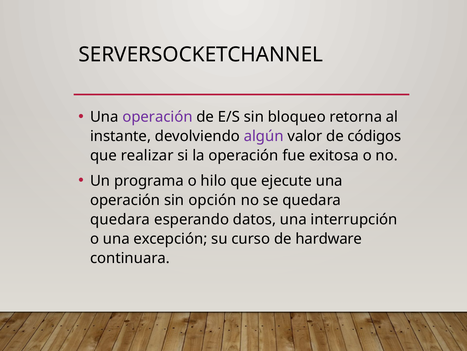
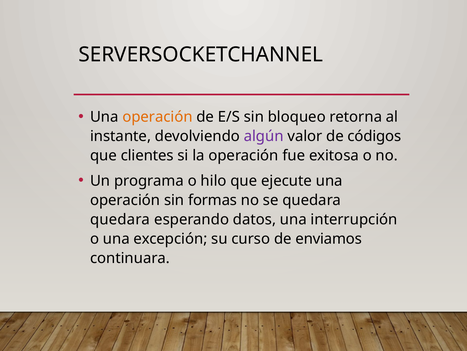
operación at (157, 117) colour: purple -> orange
realizar: realizar -> clientes
opción: opción -> formas
hardware: hardware -> enviamos
